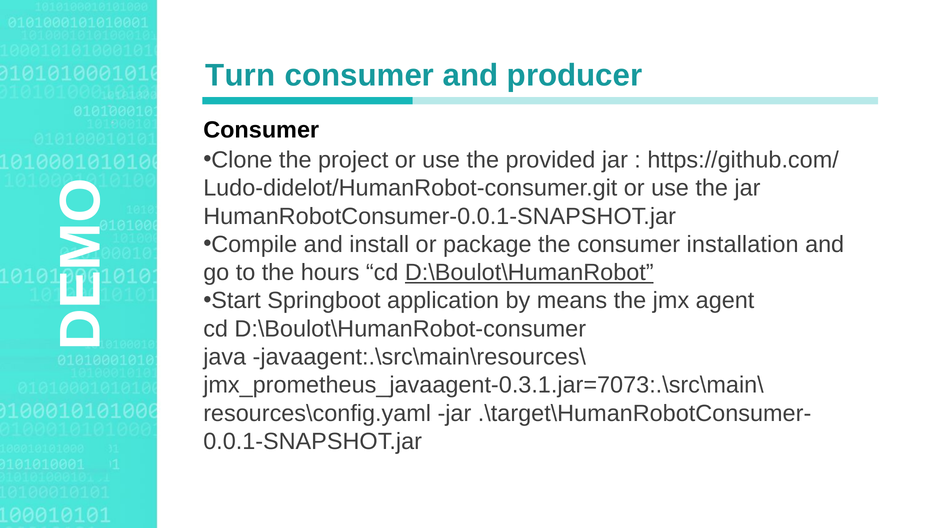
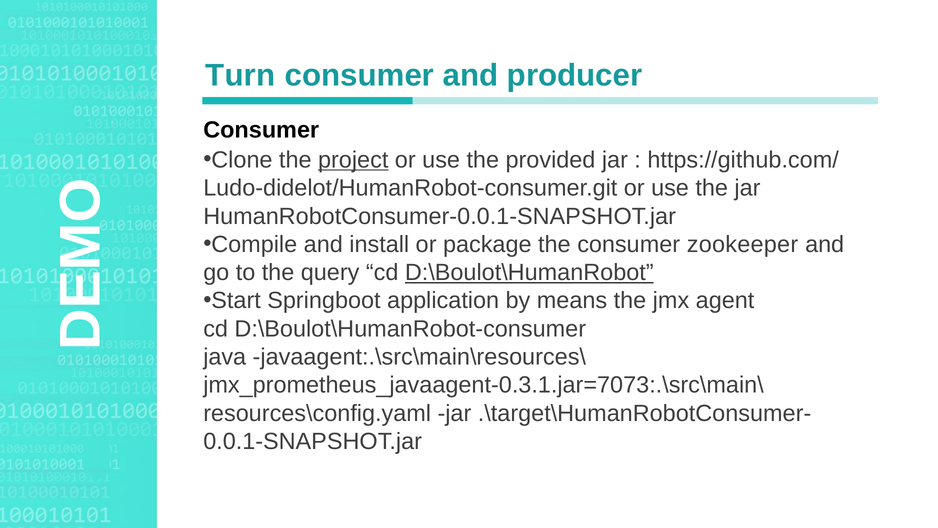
project underline: none -> present
installation: installation -> zookeeper
hours: hours -> query
